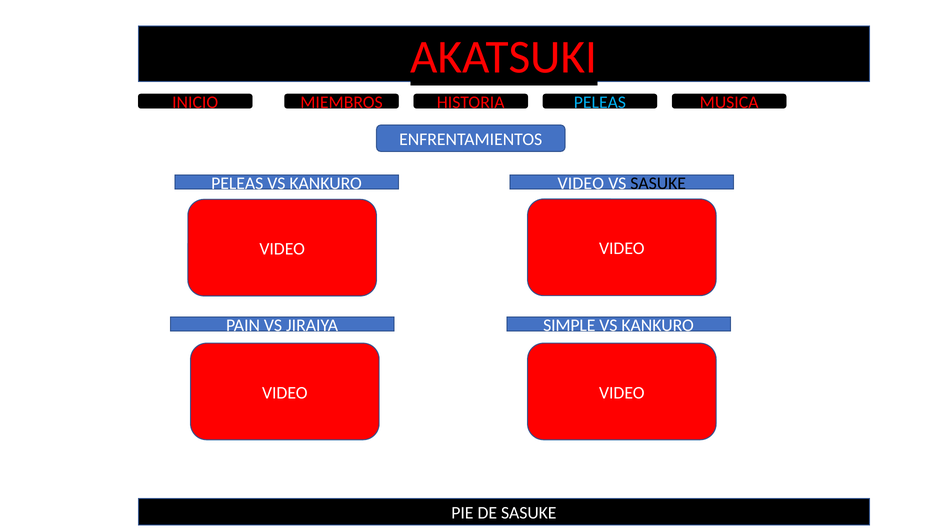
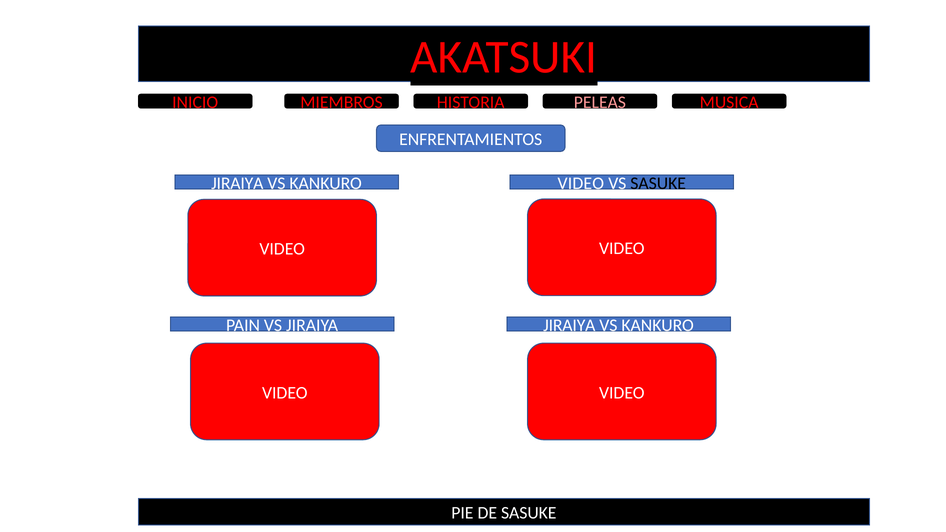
PELEAS at (600, 102) colour: light blue -> pink
PELEAS at (237, 183): PELEAS -> JIRAIYA
JIRAIYA SIMPLE: SIMPLE -> JIRAIYA
